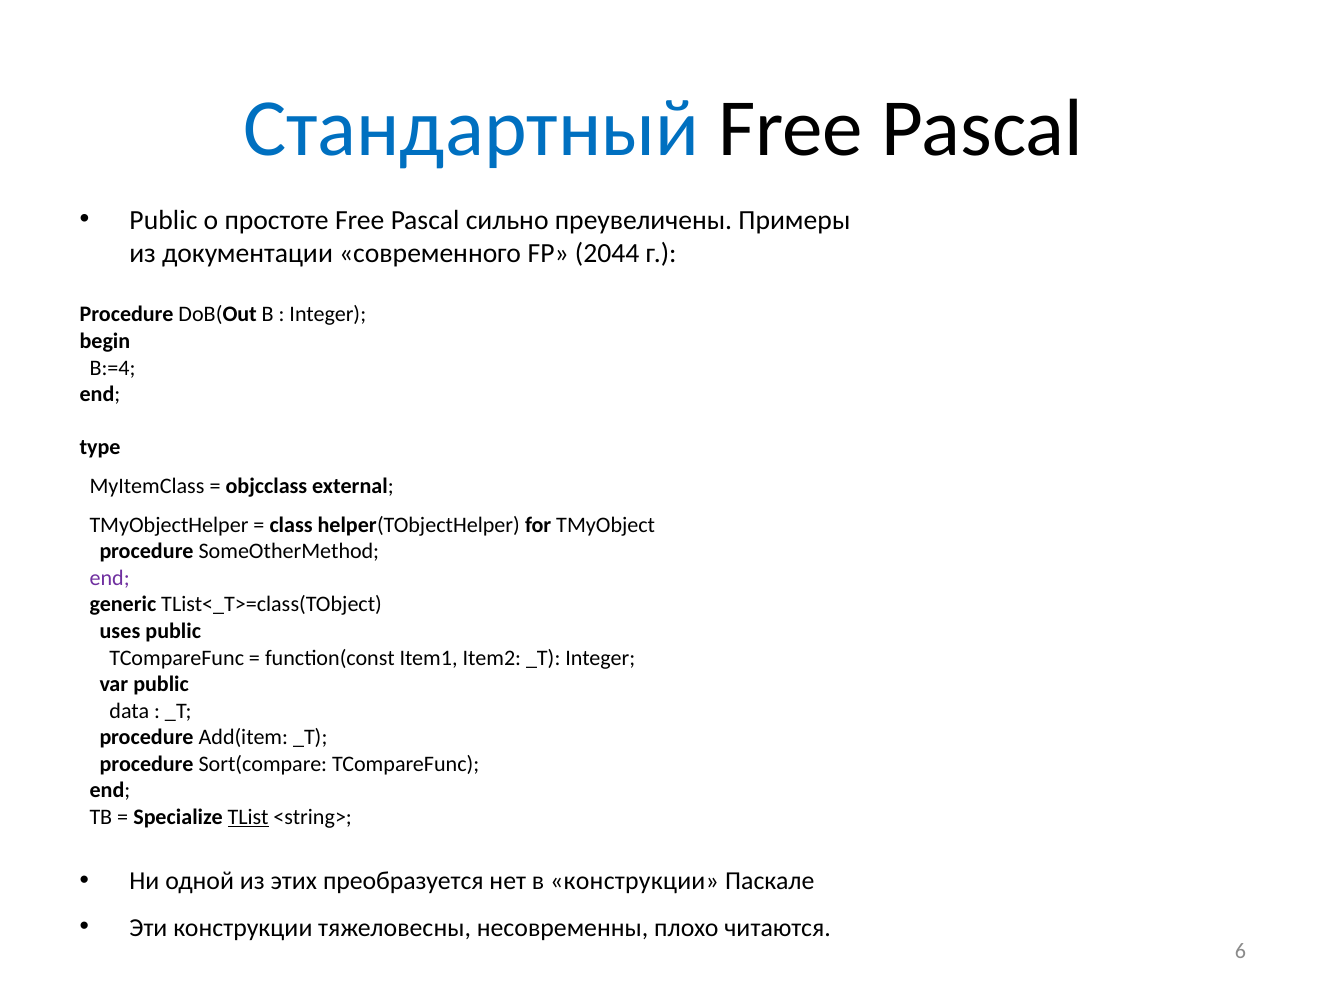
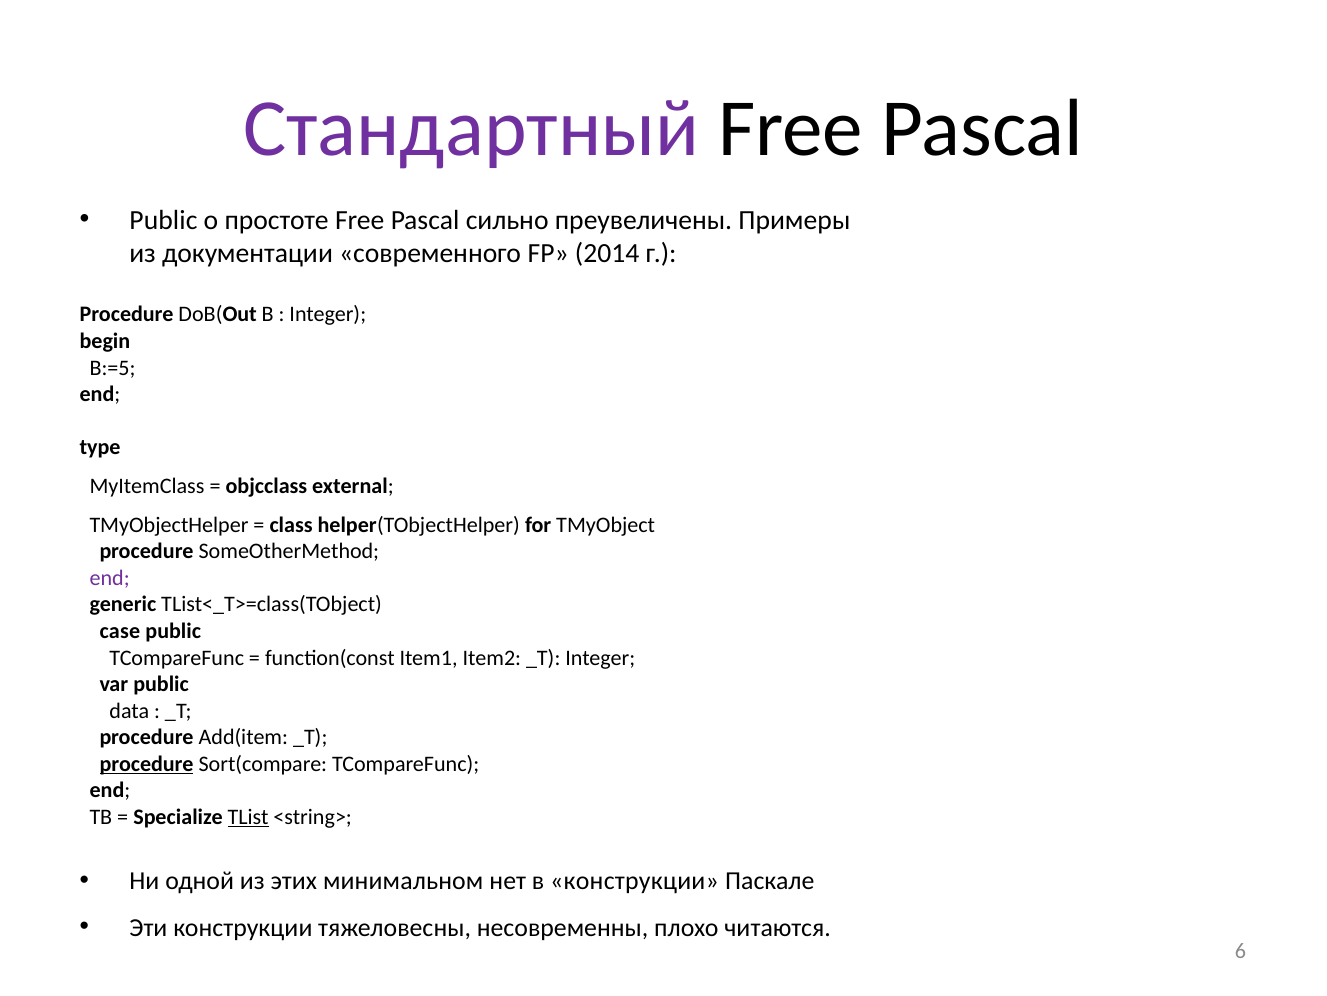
Стандартный colour: blue -> purple
2044: 2044 -> 2014
B:=4: B:=4 -> B:=5
uses: uses -> case
procedure at (147, 763) underline: none -> present
преобразуется: преобразуется -> минимальном
